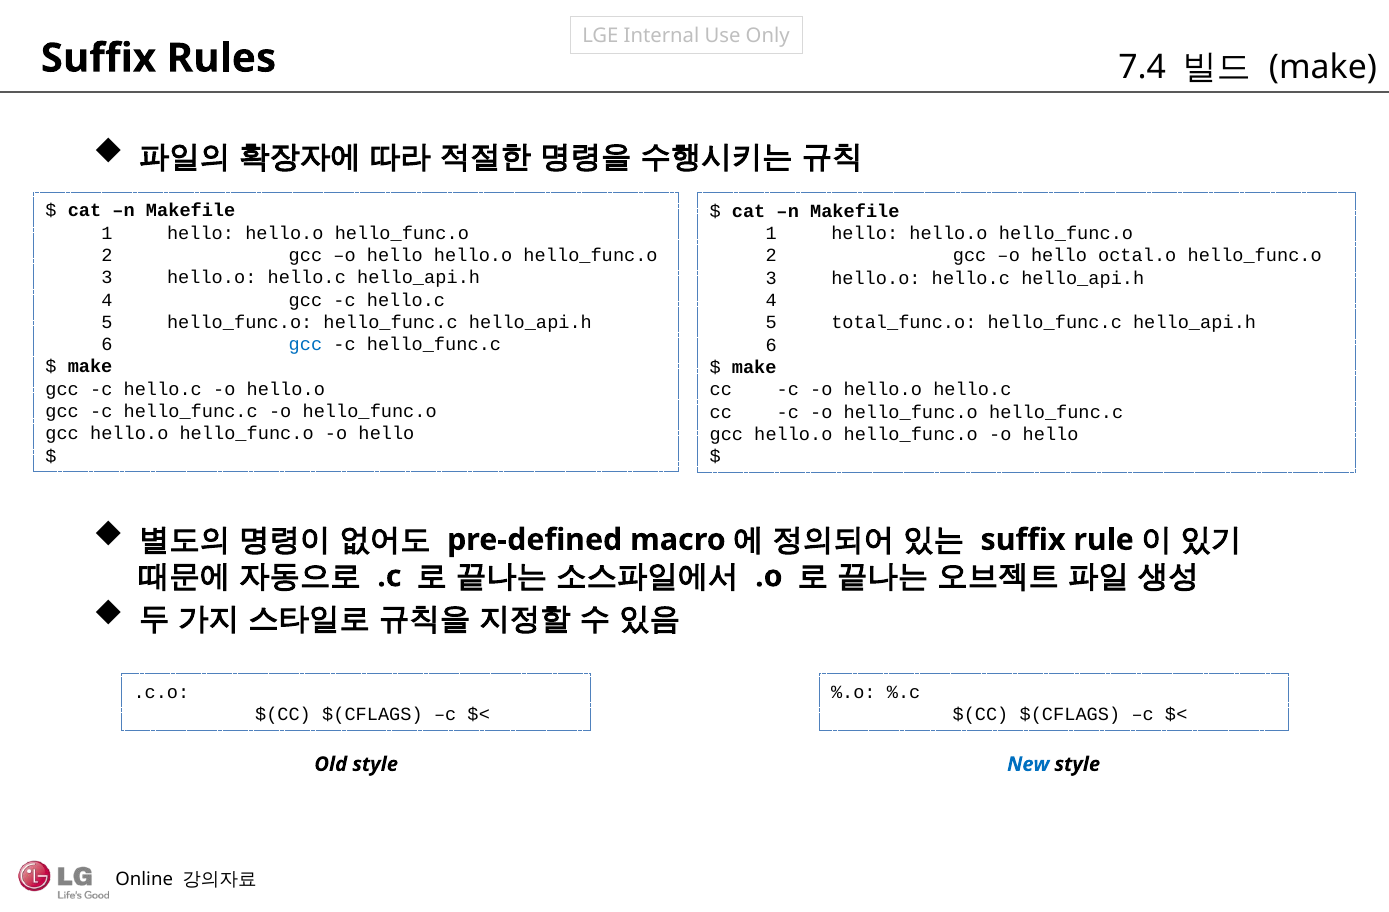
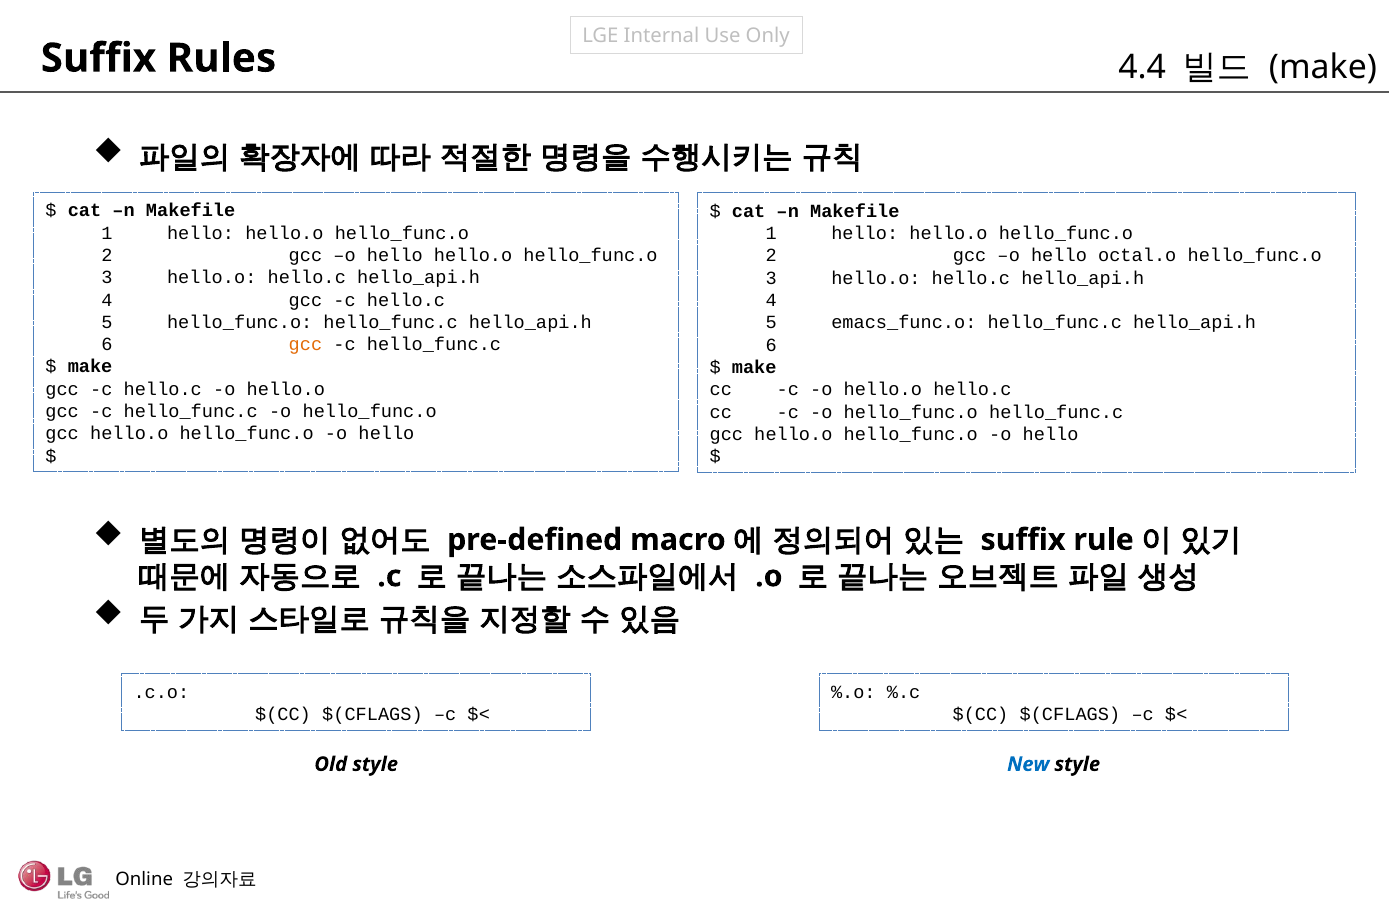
7.4: 7.4 -> 4.4
total_func.o: total_func.o -> emacs_func.o
gcc at (305, 345) colour: blue -> orange
